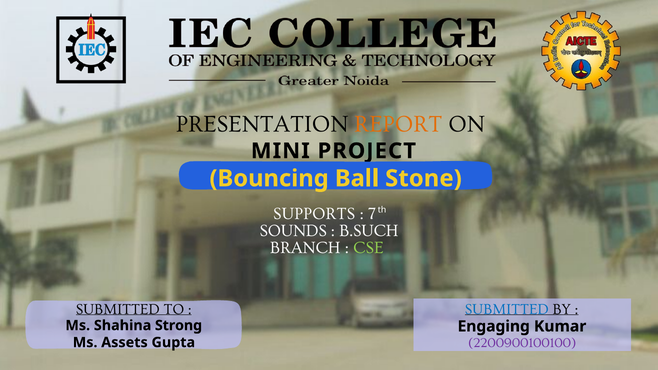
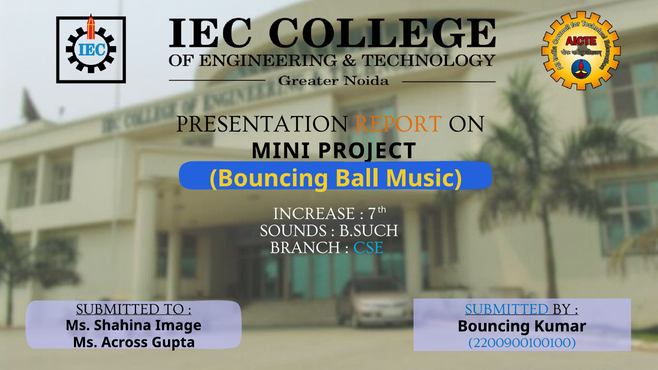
Stone: Stone -> Music
SUPPORTS: SUPPORTS -> INCREASE
CSE colour: light green -> light blue
Strong: Strong -> Image
Engaging at (494, 326): Engaging -> Bouncing
2200900100100 colour: purple -> blue
Assets: Assets -> Across
